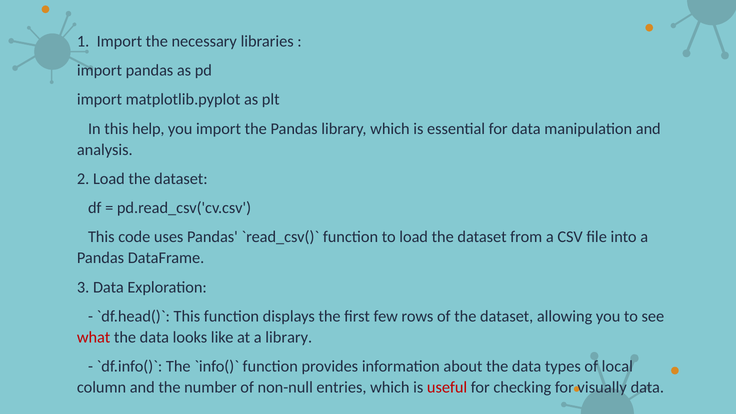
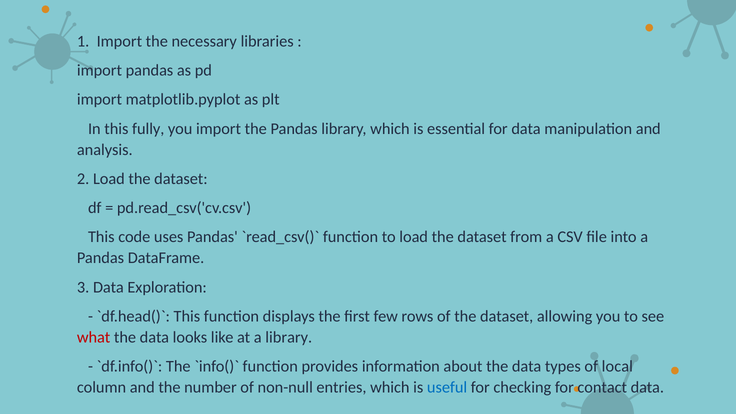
help: help -> fully
useful colour: red -> blue
visually: visually -> contact
